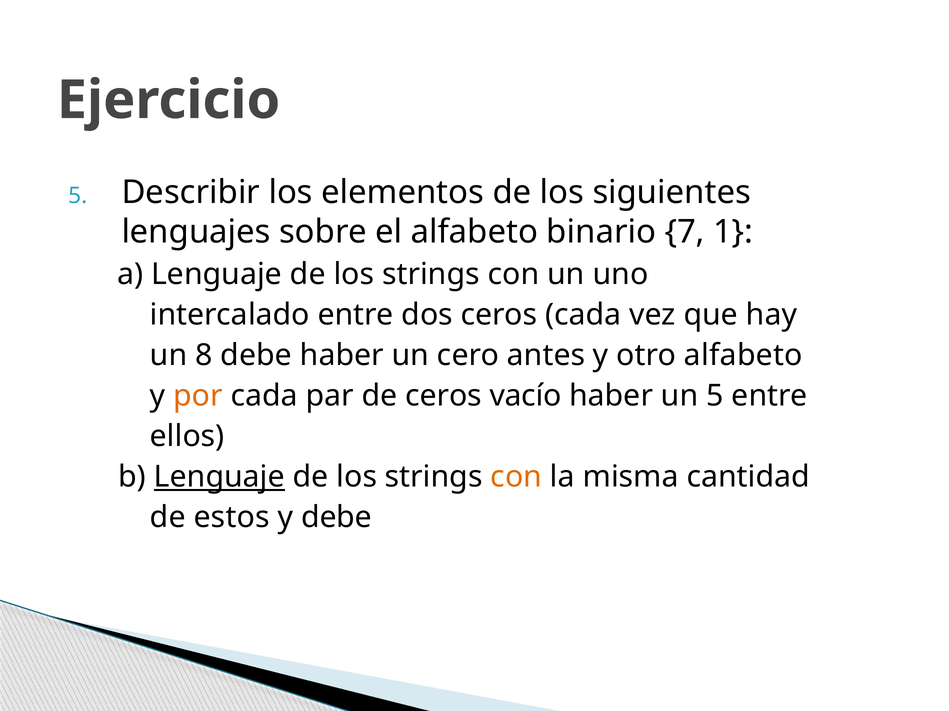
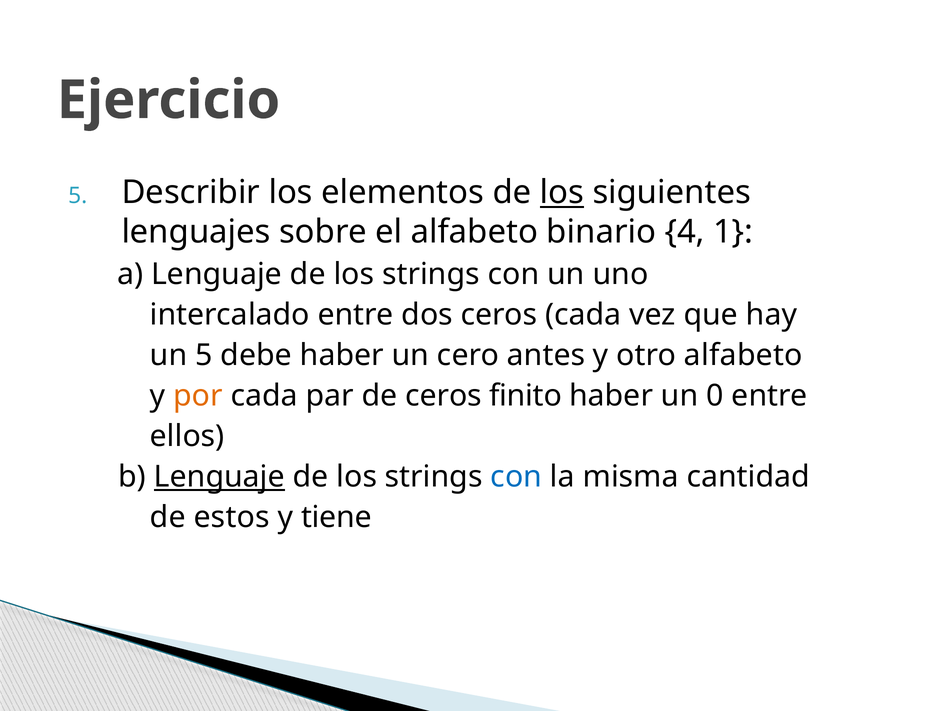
los at (562, 193) underline: none -> present
7: 7 -> 4
un 8: 8 -> 5
vacío: vacío -> finito
un 5: 5 -> 0
con at (516, 477) colour: orange -> blue
y debe: debe -> tiene
